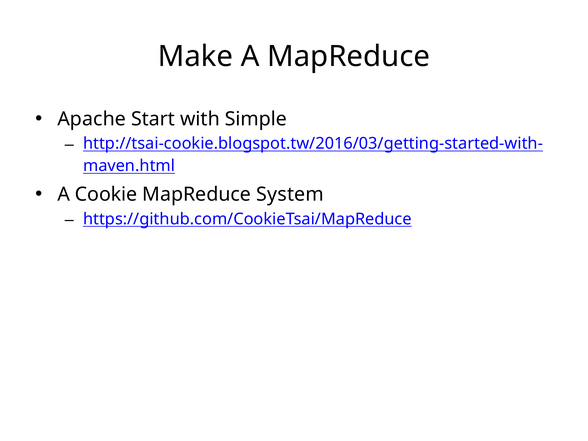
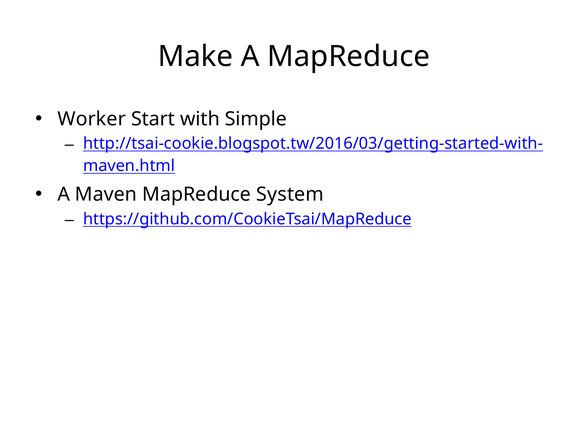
Apache: Apache -> Worker
Cookie: Cookie -> Maven
